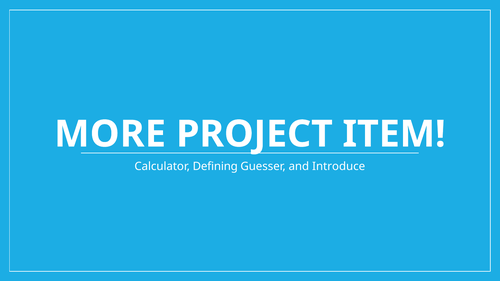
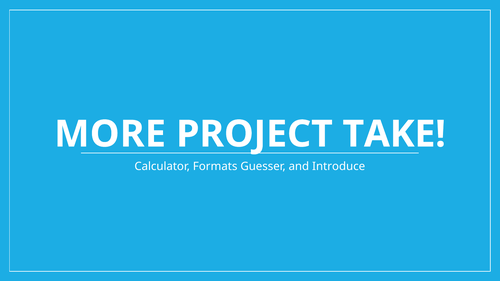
ITEM: ITEM -> TAKE
Defining: Defining -> Formats
